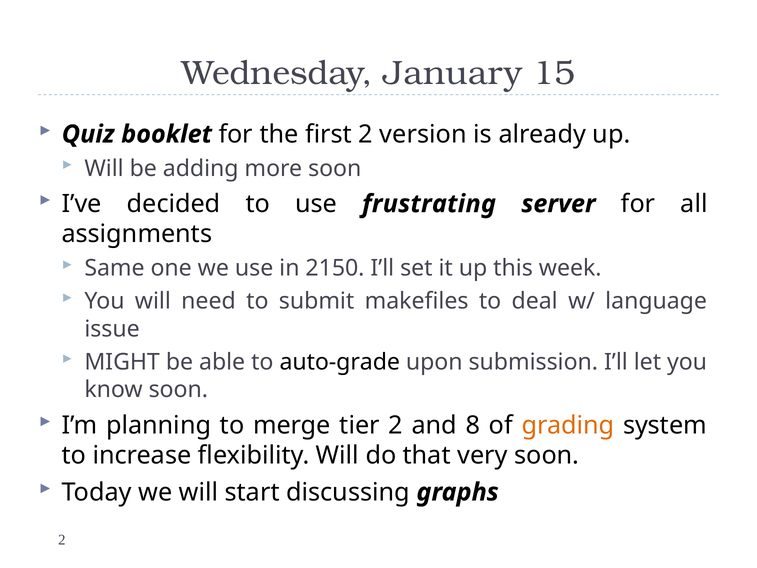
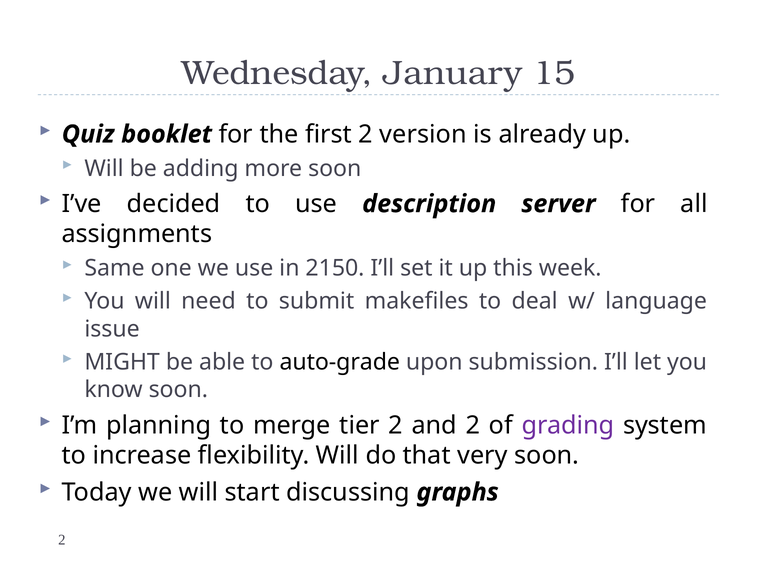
frustrating: frustrating -> description
and 8: 8 -> 2
grading colour: orange -> purple
